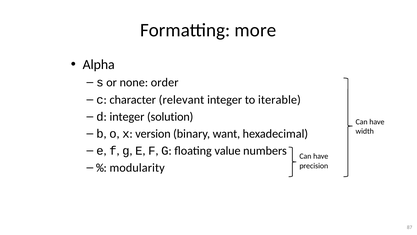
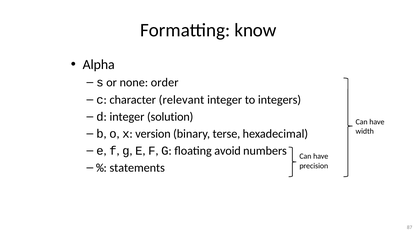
more: more -> know
iterable: iterable -> integers
want: want -> terse
value: value -> avoid
modularity: modularity -> statements
